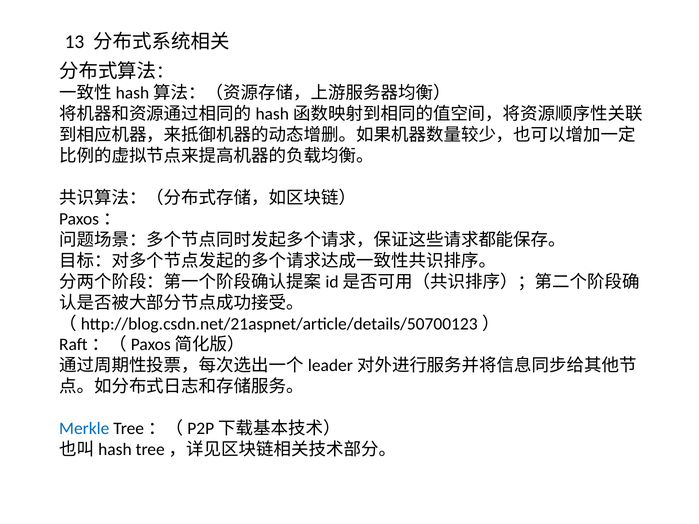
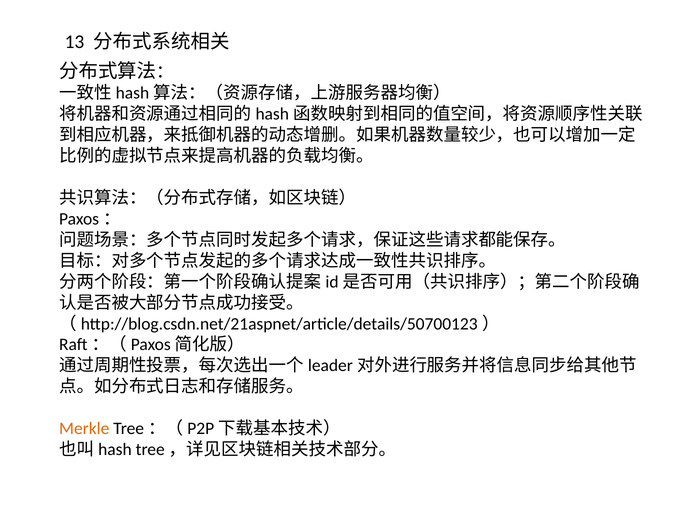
Merkle colour: blue -> orange
